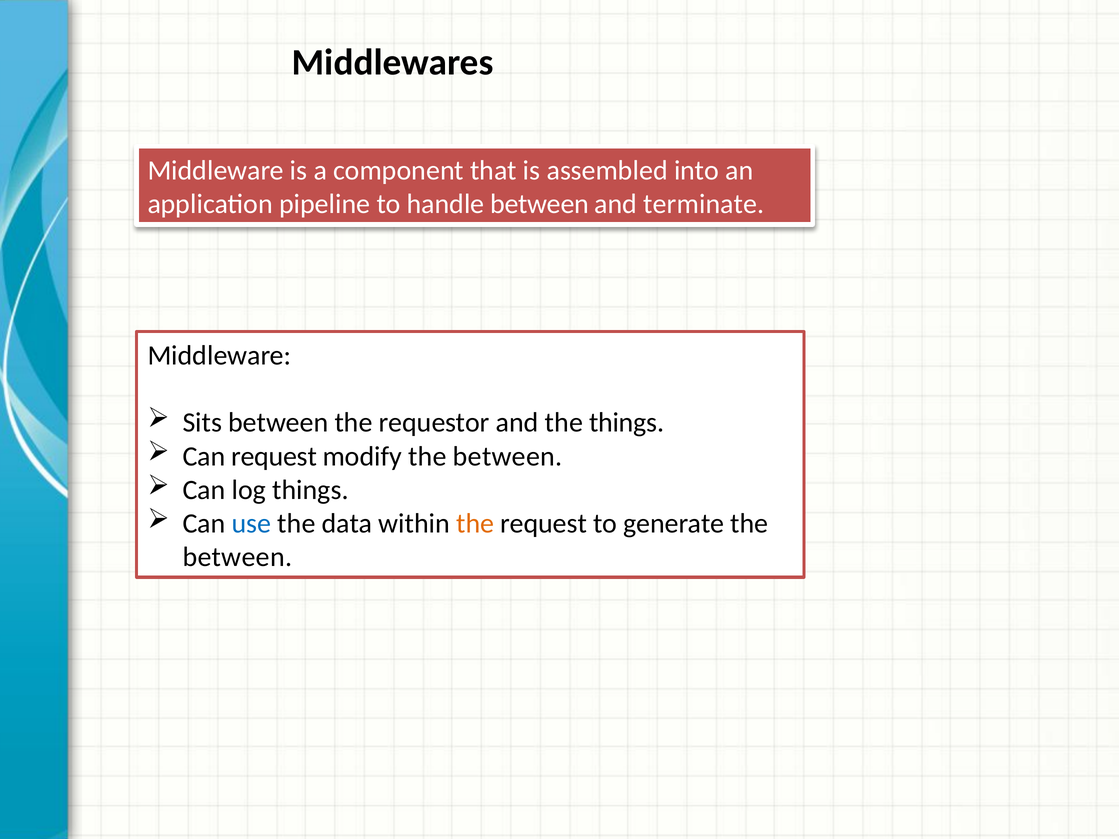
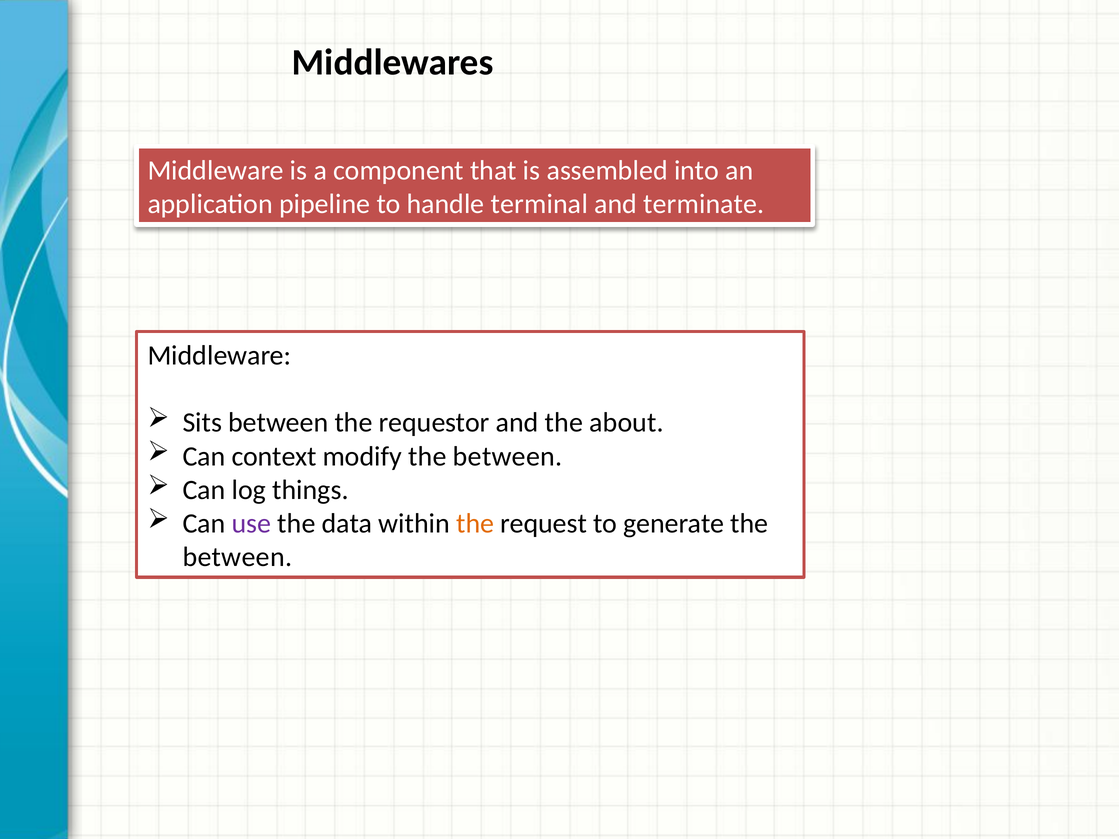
handle between: between -> terminal
the things: things -> about
Can request: request -> context
use colour: blue -> purple
